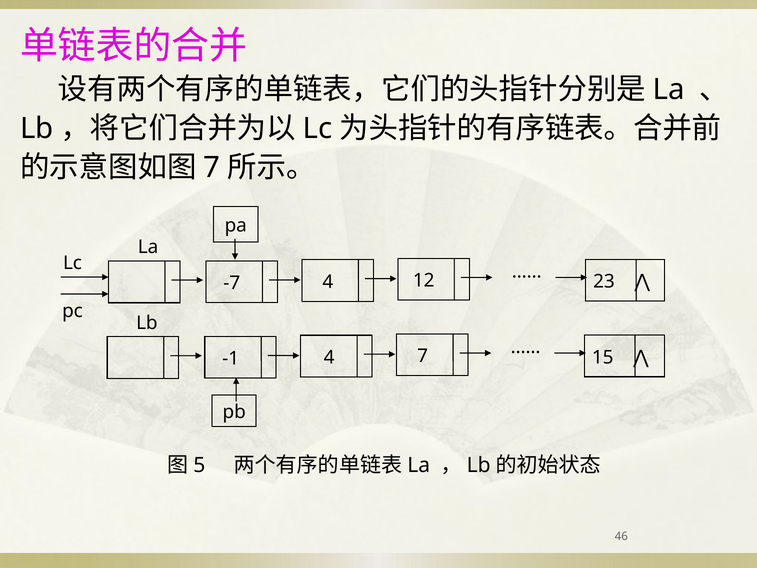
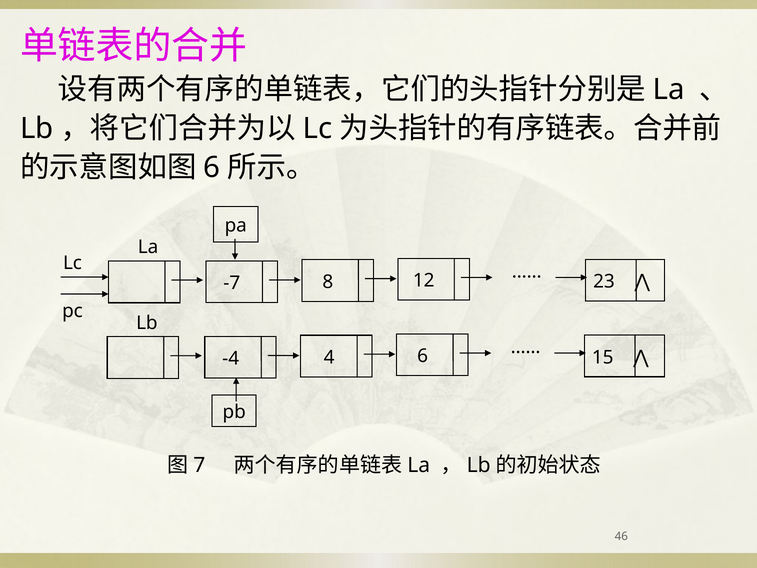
7 at (212, 167): 7 -> 6
-7 4: 4 -> 8
-1: -1 -> -4
4 7: 7 -> 6
5: 5 -> 7
